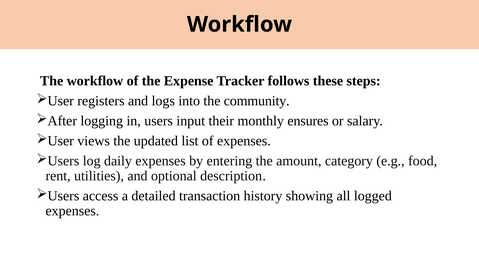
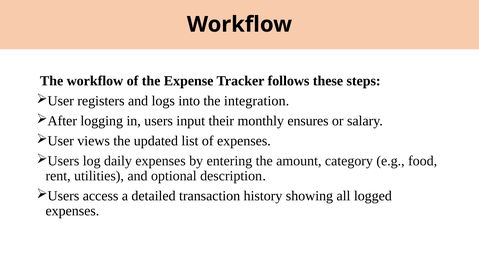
community: community -> integration
